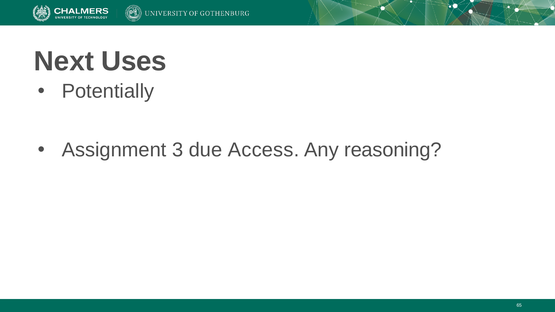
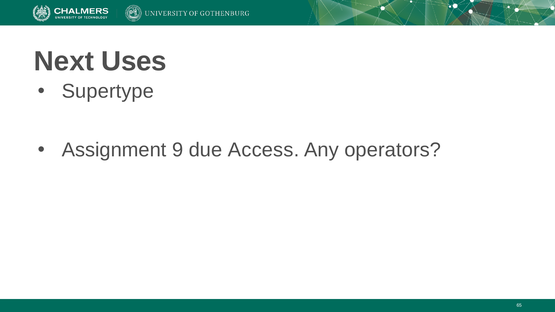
Potentially: Potentially -> Supertype
3: 3 -> 9
reasoning: reasoning -> operators
